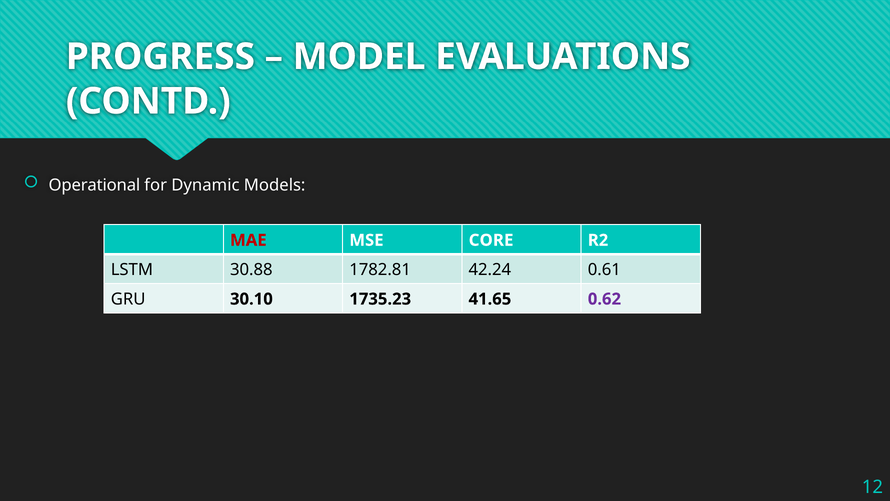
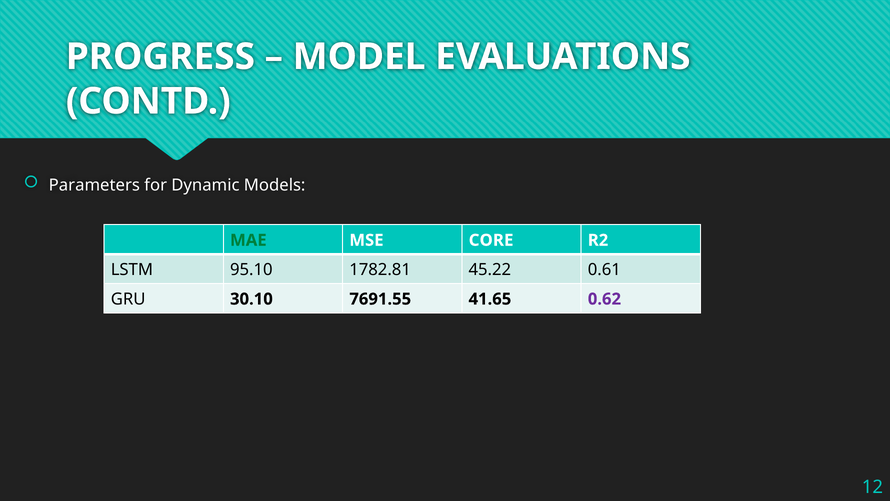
Operational: Operational -> Parameters
MAE colour: red -> green
30.88: 30.88 -> 95.10
42.24: 42.24 -> 45.22
1735.23: 1735.23 -> 7691.55
